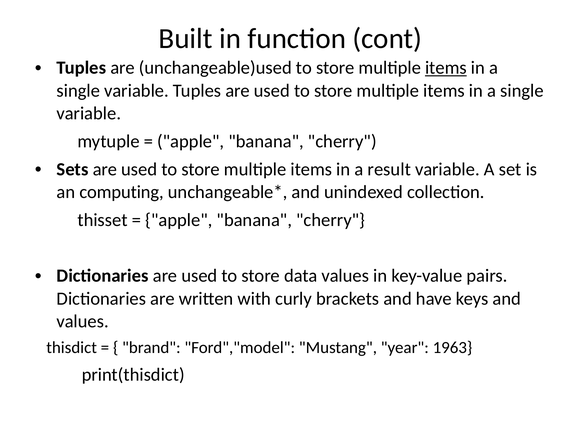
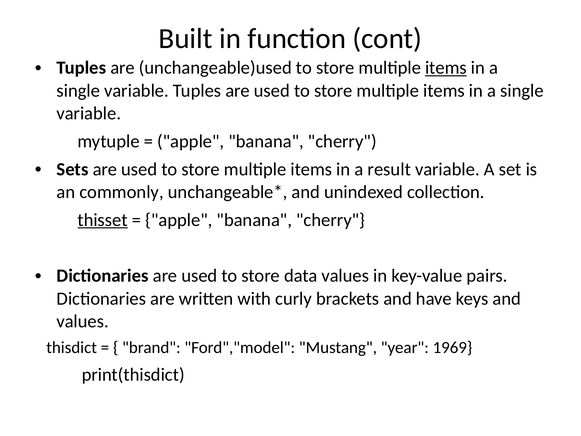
computing: computing -> commonly
thisset underline: none -> present
1963: 1963 -> 1969
